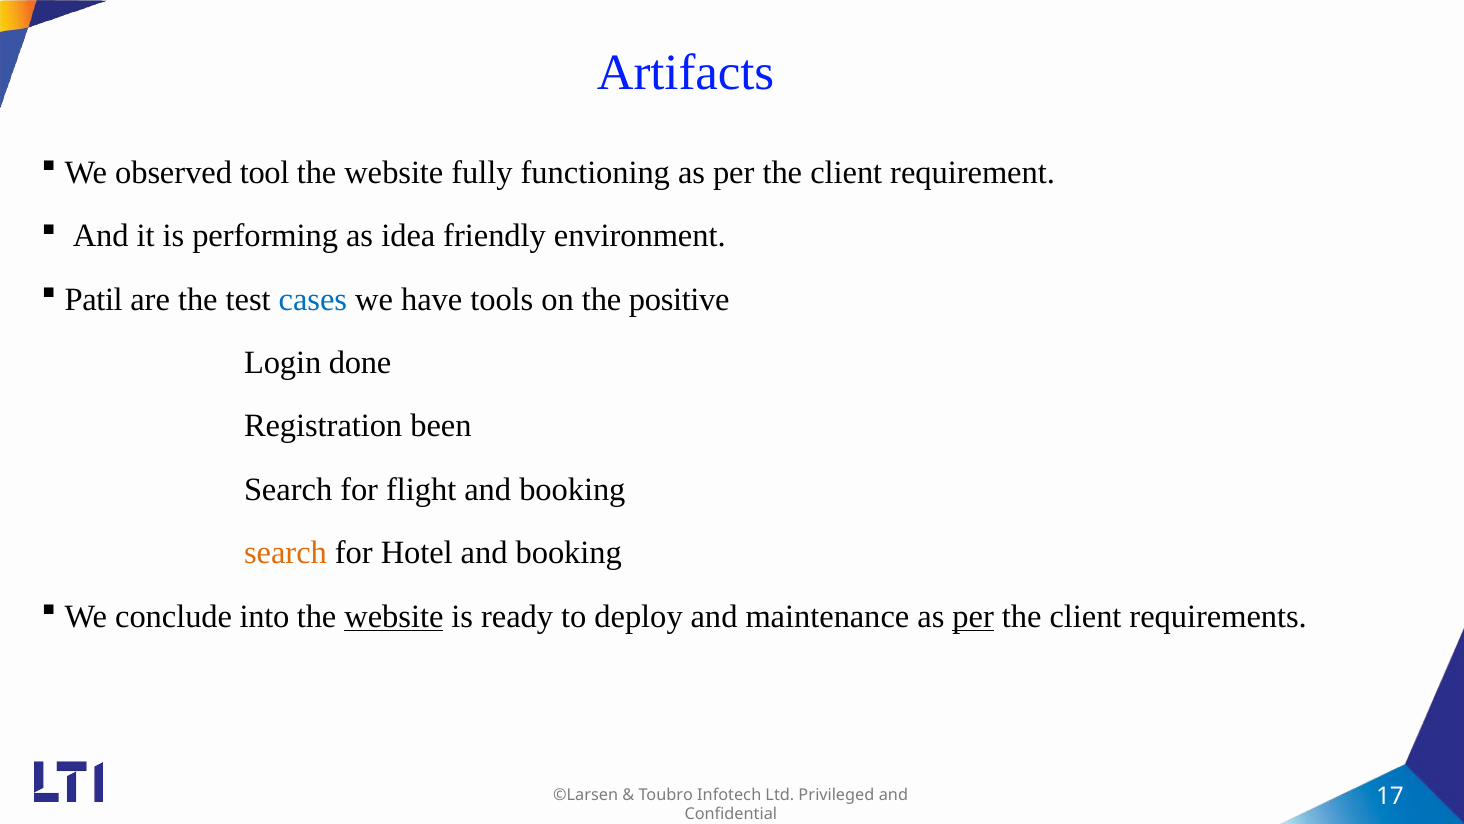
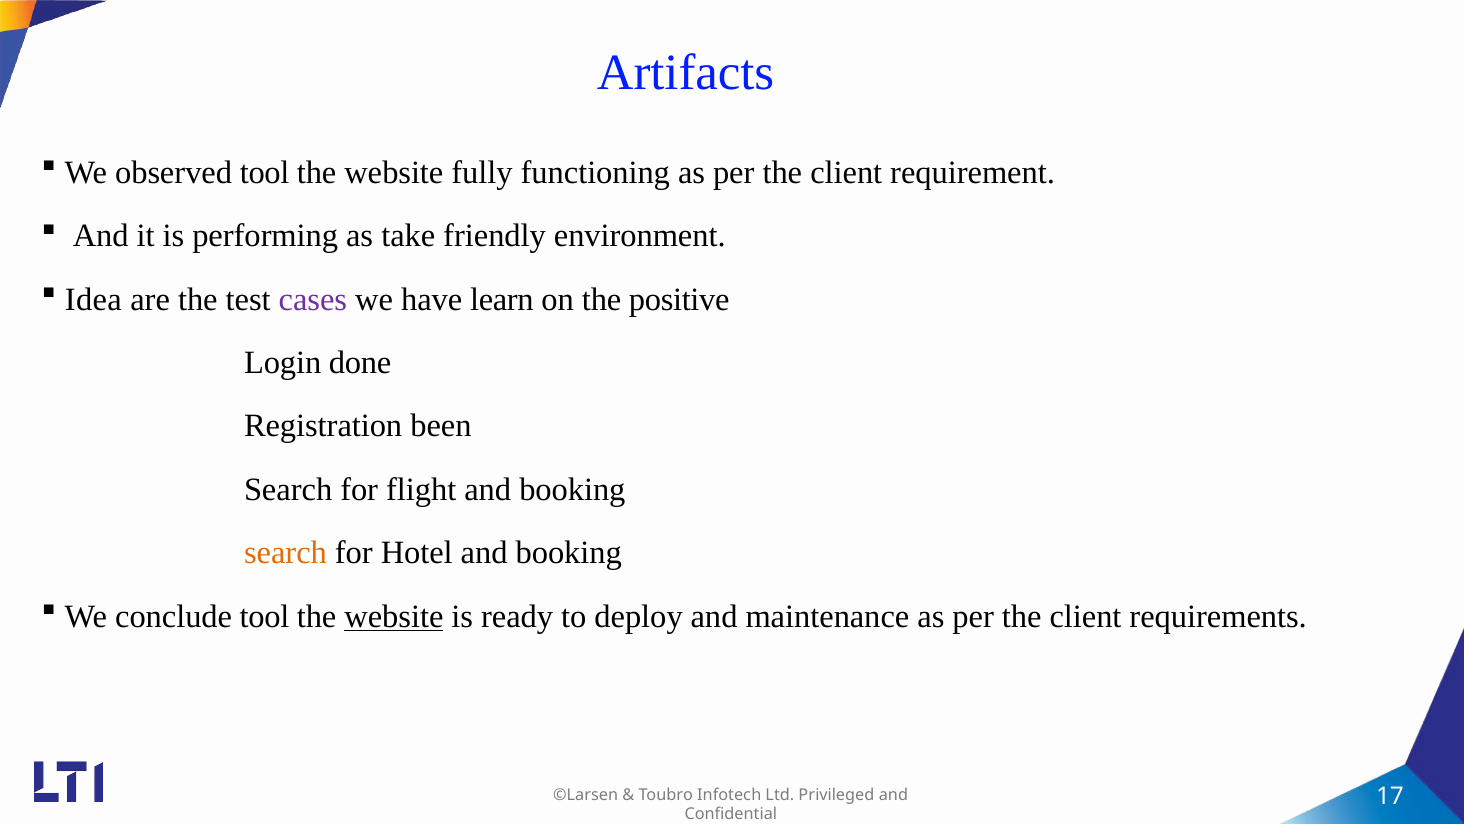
idea: idea -> take
Patil: Patil -> Idea
cases colour: blue -> purple
tools: tools -> learn
conclude into: into -> tool
per at (973, 616) underline: present -> none
